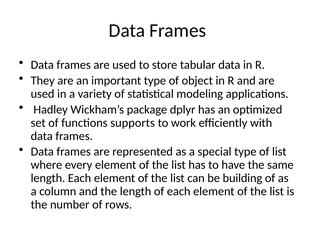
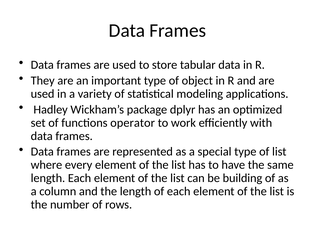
supports: supports -> operator
